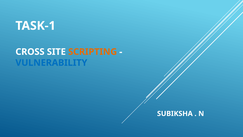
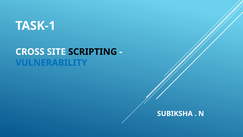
SCRIPTING colour: orange -> black
